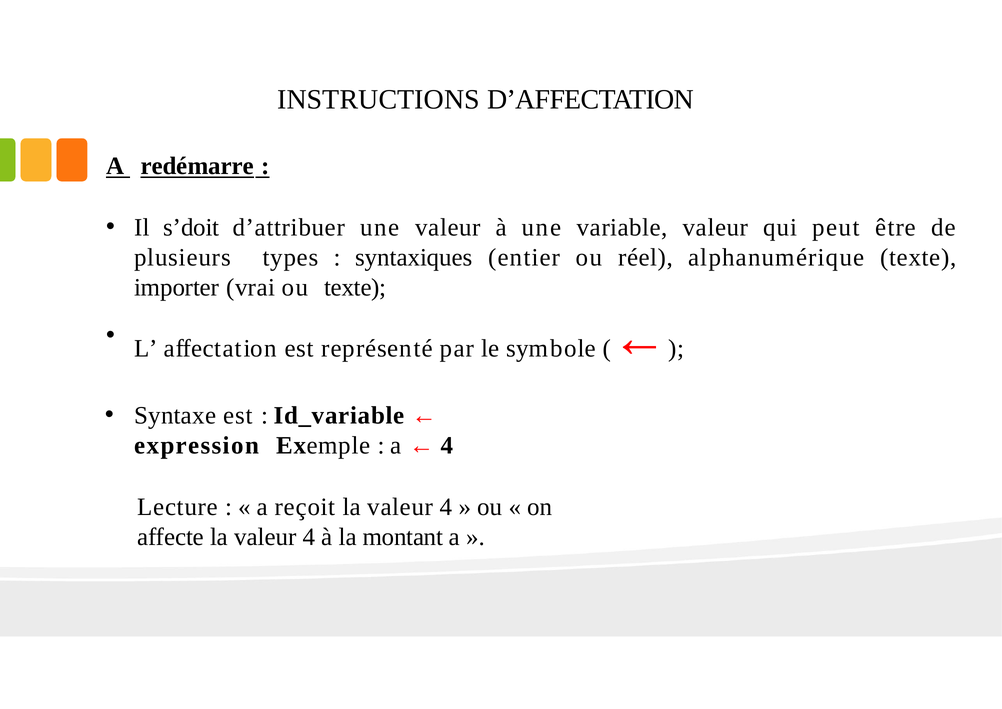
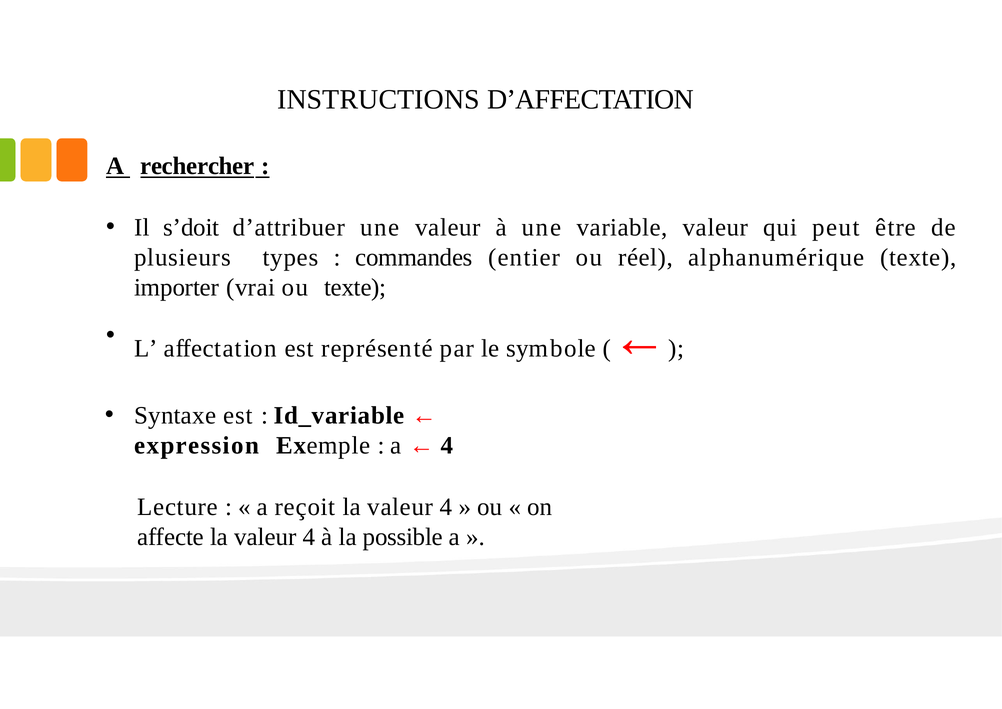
redémarre: redémarre -> rechercher
syntaxiques: syntaxiques -> commandes
montant: montant -> possible
